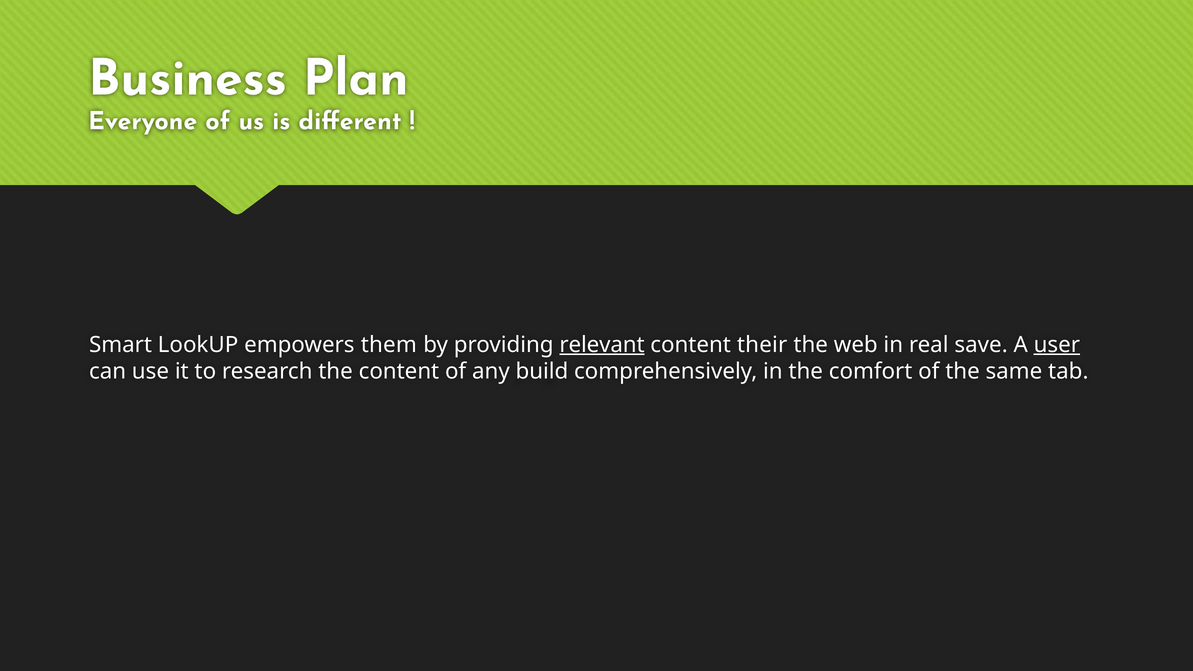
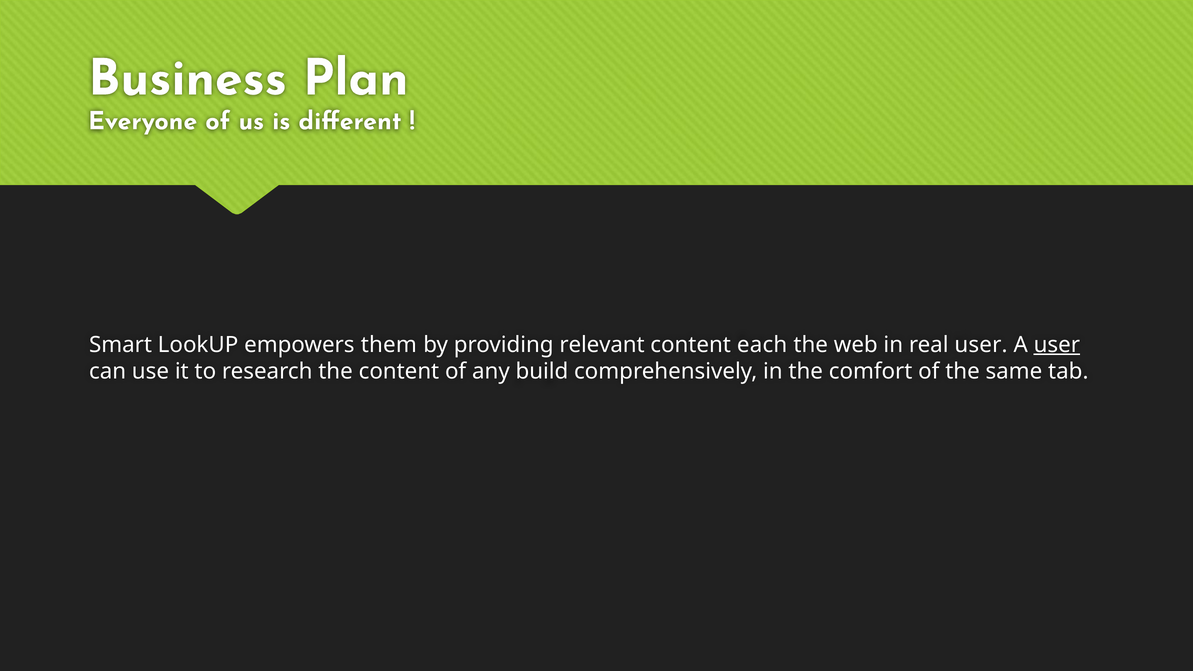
relevant underline: present -> none
their: their -> each
real save: save -> user
